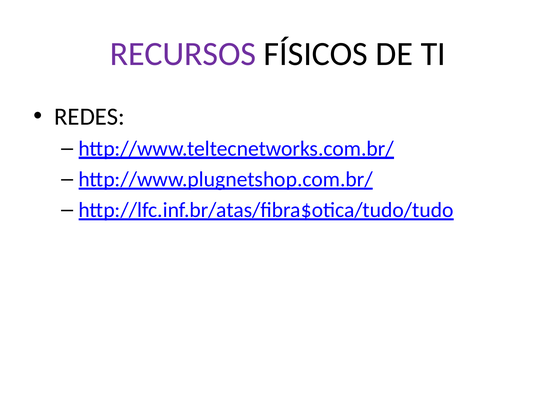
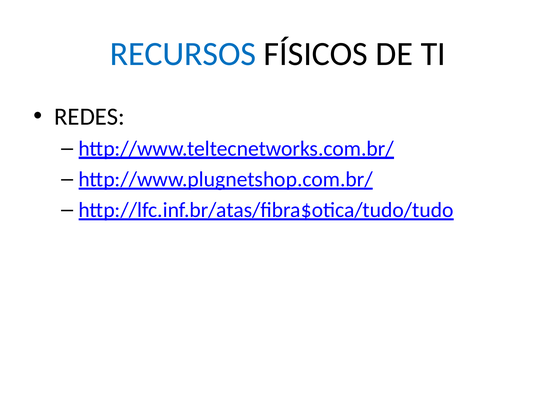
RECURSOS colour: purple -> blue
